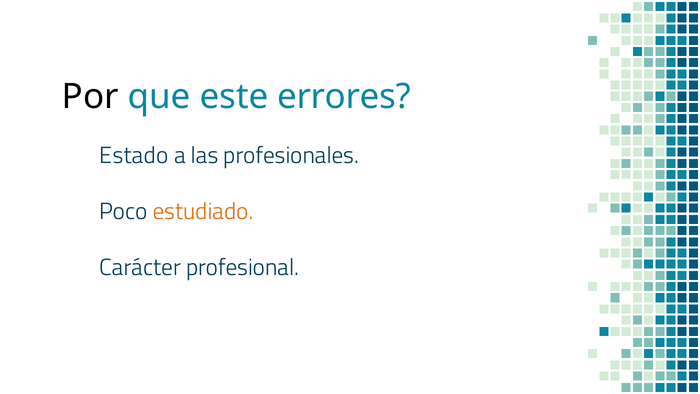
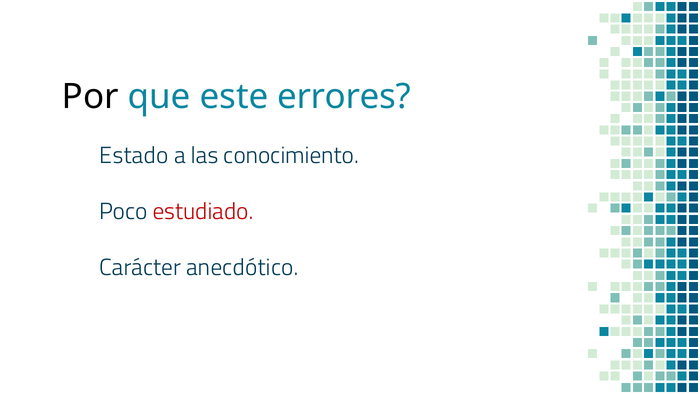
profesionales: profesionales -> conocimiento
estudiado colour: orange -> red
profesional: profesional -> anecdótico
